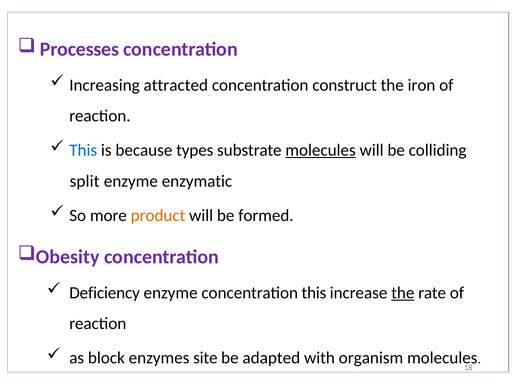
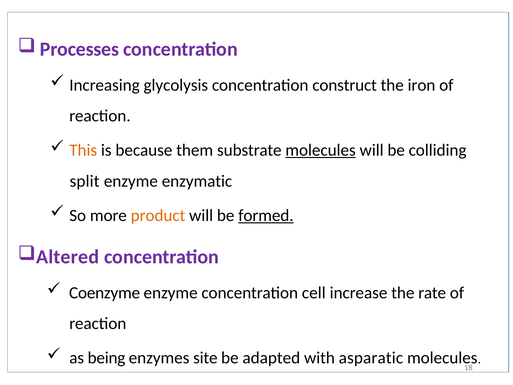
attracted: attracted -> glycolysis
This at (83, 150) colour: blue -> orange
types: types -> them
formed underline: none -> present
Obesity: Obesity -> Altered
Deficiency: Deficiency -> Coenzyme
concentration this: this -> cell
the at (403, 293) underline: present -> none
block: block -> being
organism: organism -> asparatic
